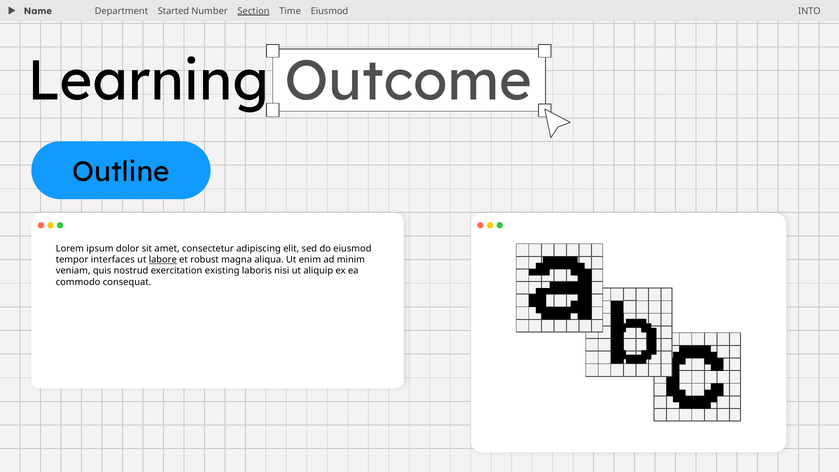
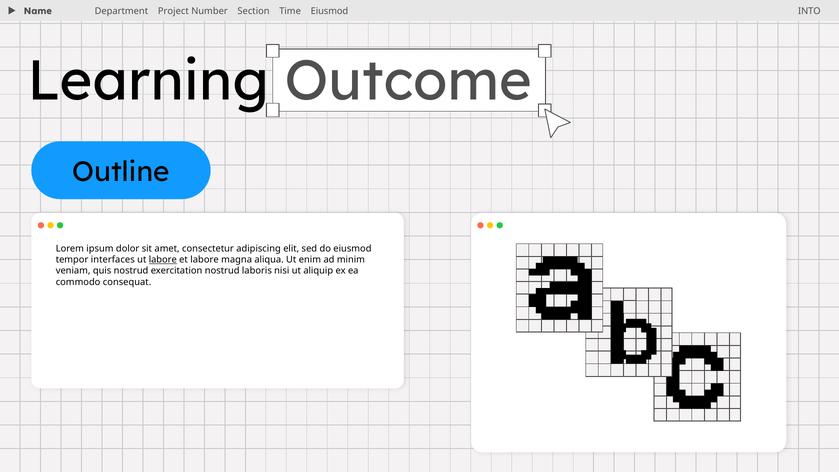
Started: Started -> Project
Section underline: present -> none
et robust: robust -> labore
exercitation existing: existing -> nostrud
